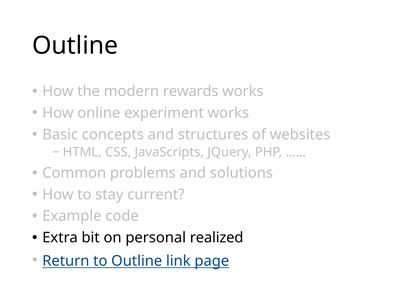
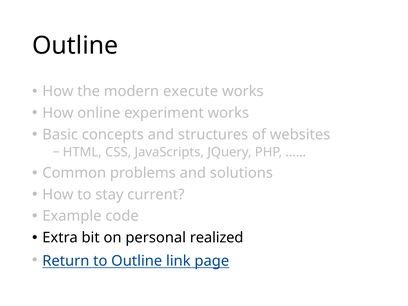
rewards: rewards -> execute
